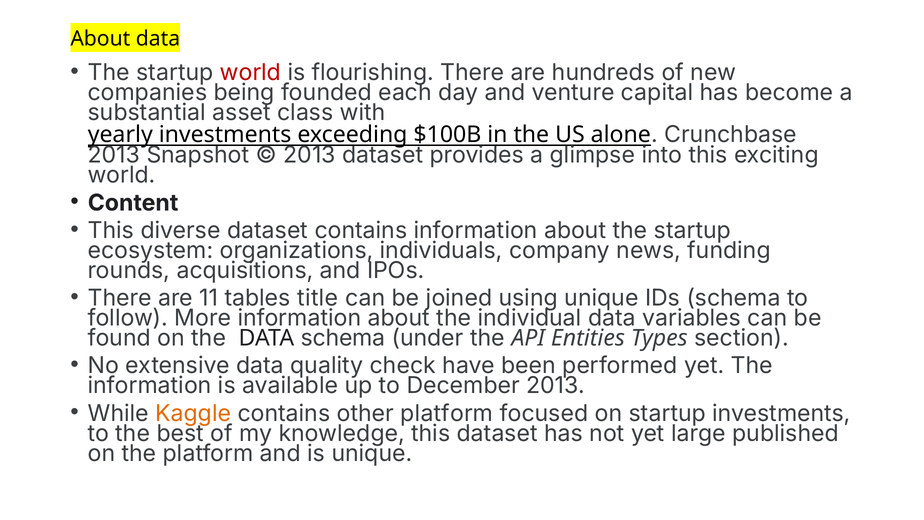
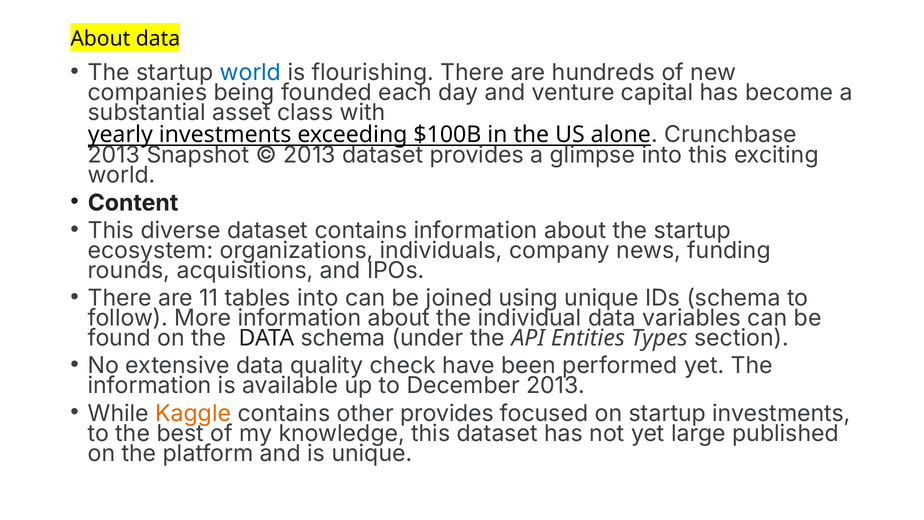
world at (251, 73) colour: red -> blue
tables title: title -> into
other platform: platform -> provides
